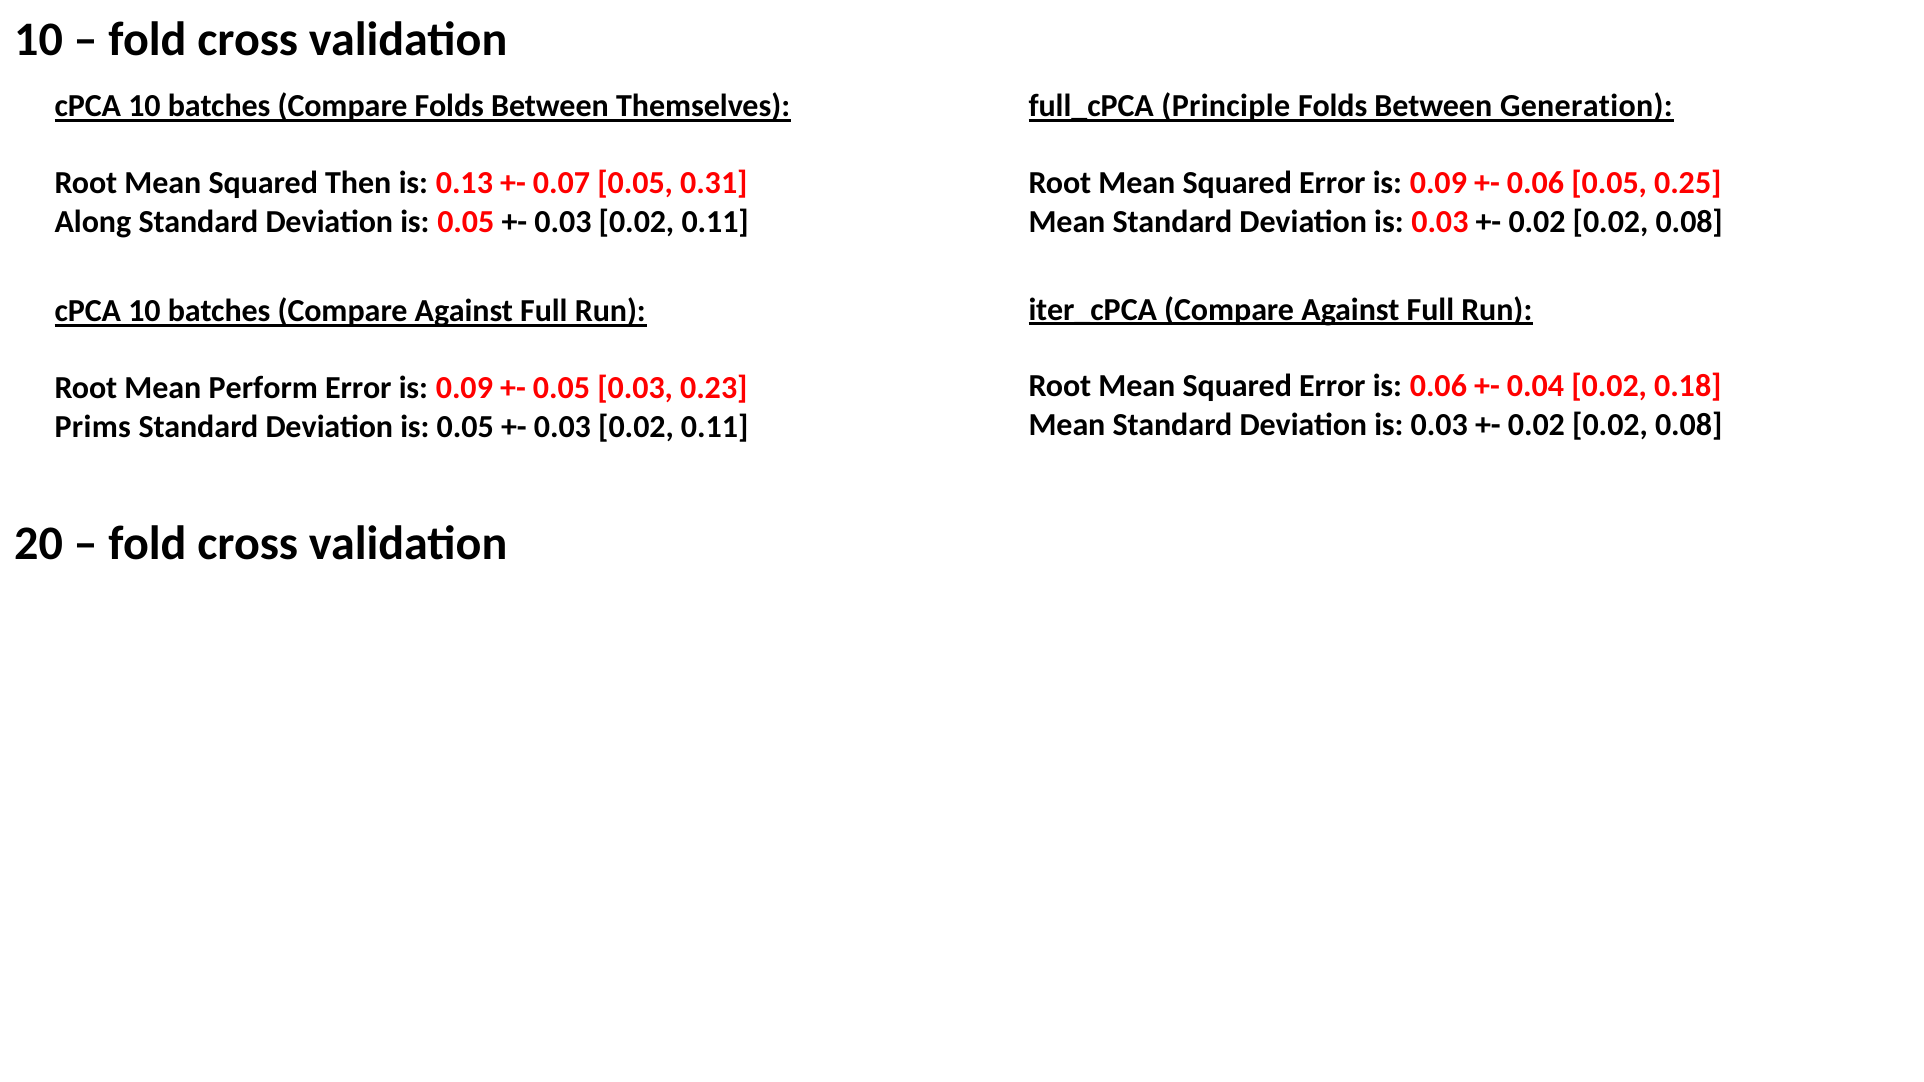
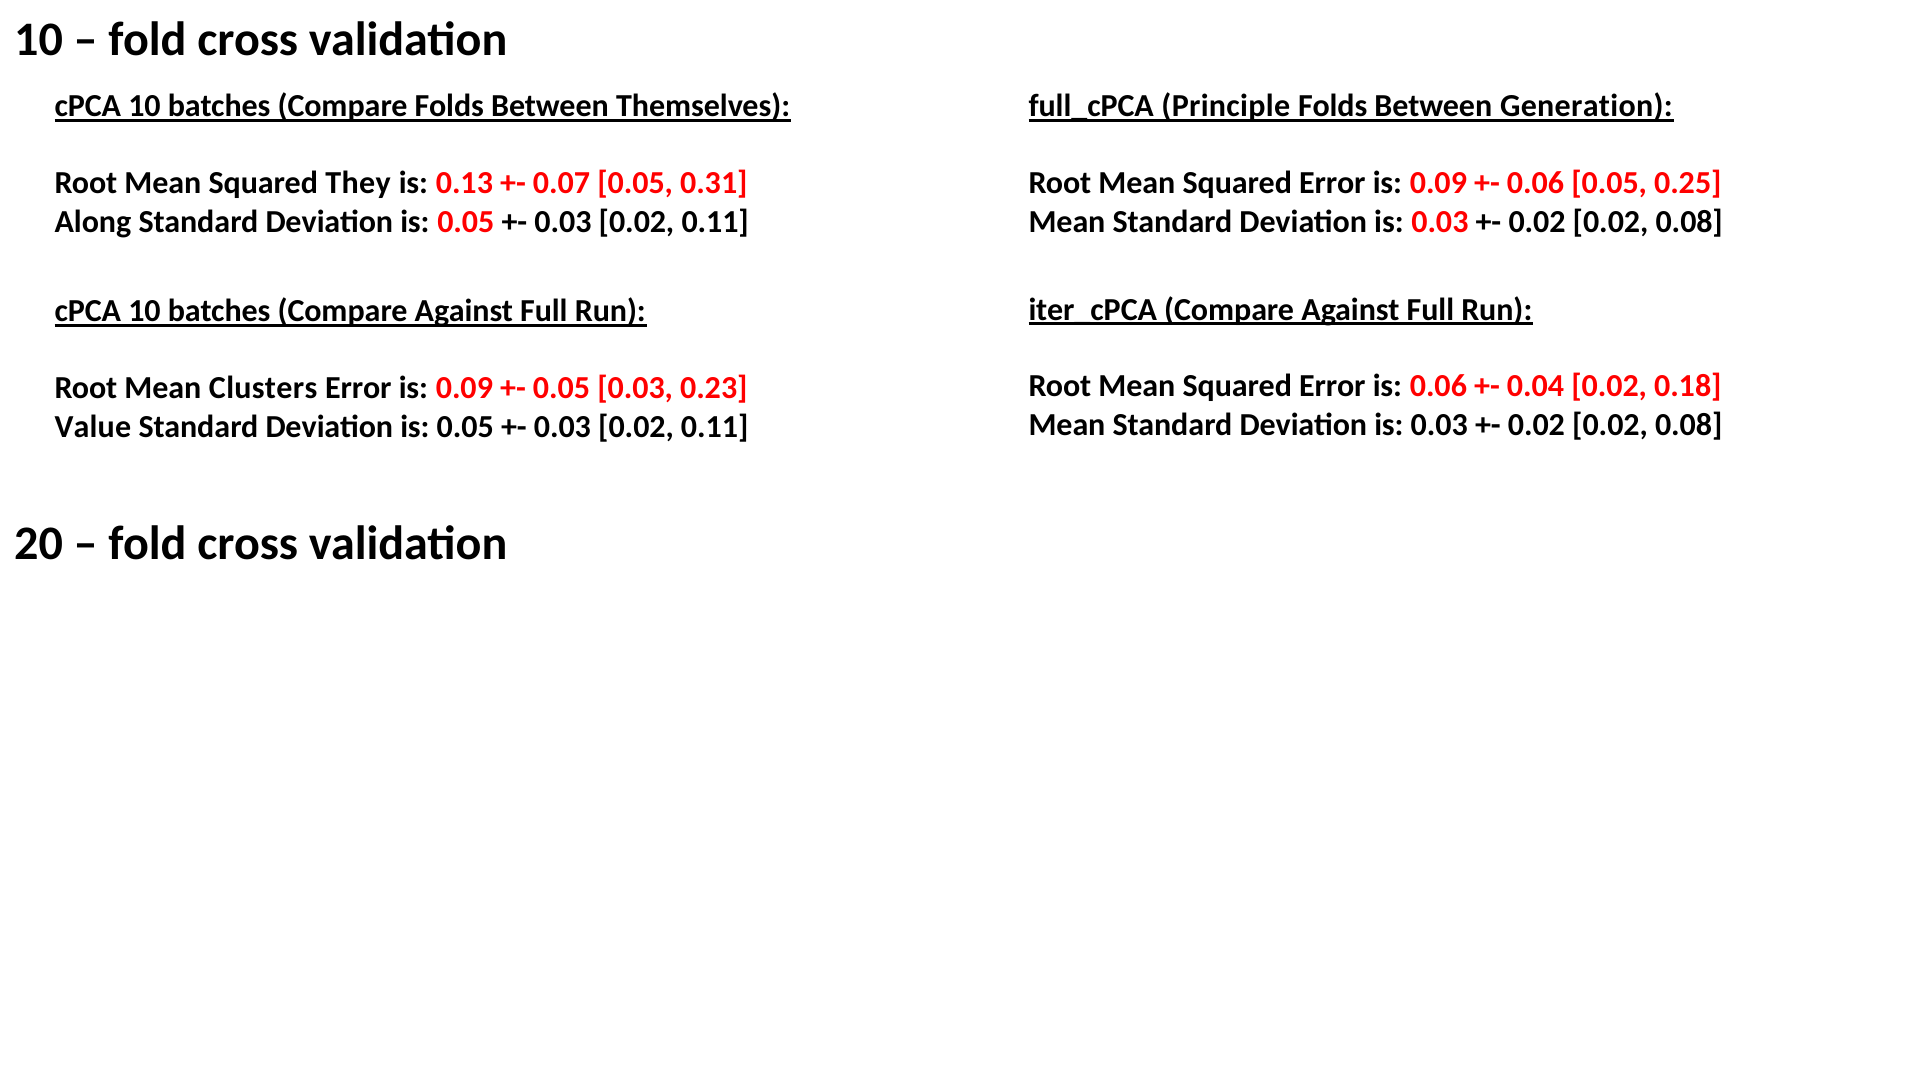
Then: Then -> They
Perform: Perform -> Clusters
Prims: Prims -> Value
